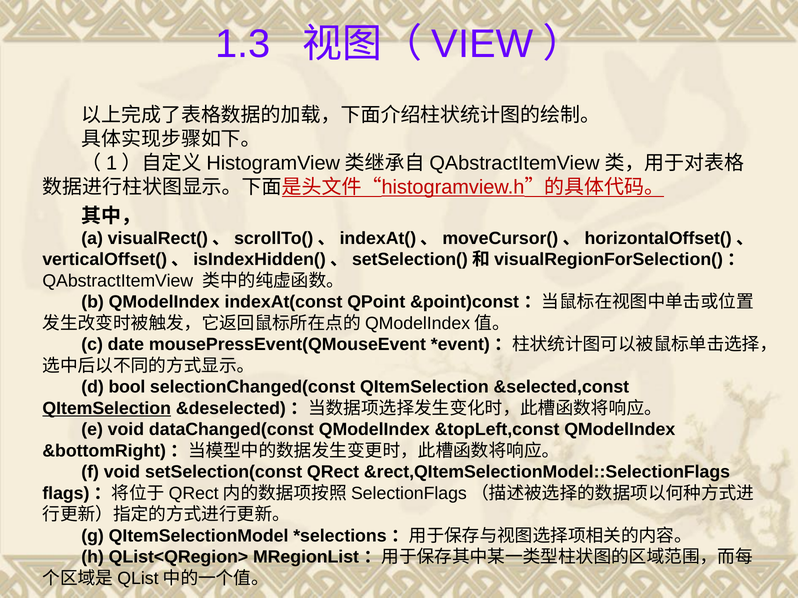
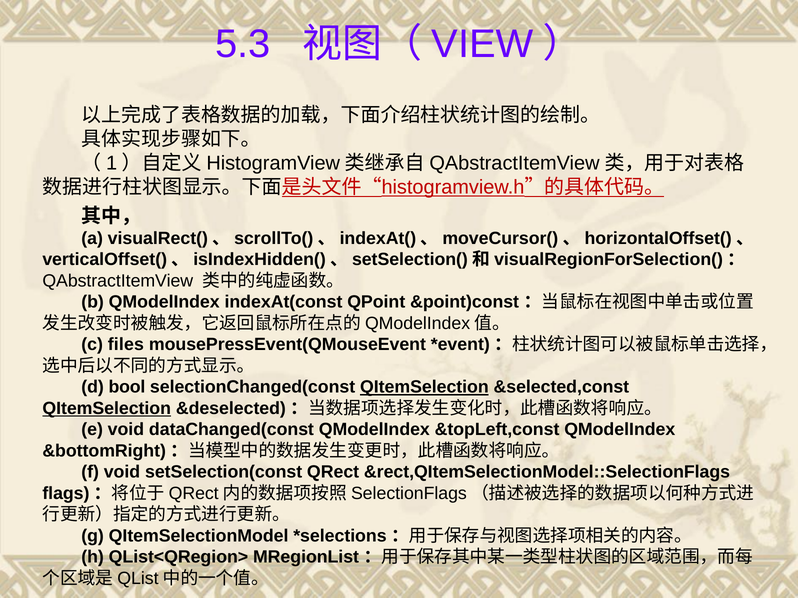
1.3: 1.3 -> 5.3
date: date -> files
QItemSelection at (424, 387) underline: none -> present
